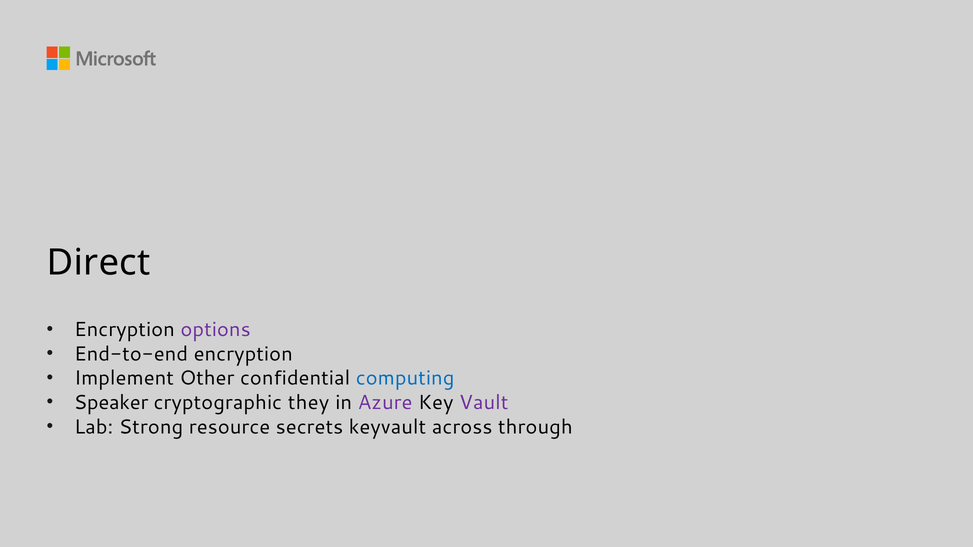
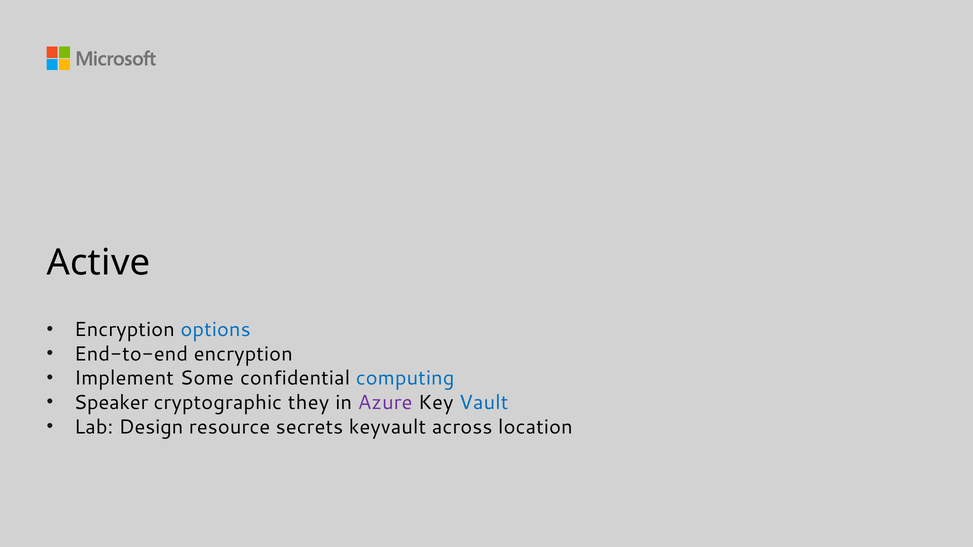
Direct: Direct -> Active
options colour: purple -> blue
Other: Other -> Some
Vault colour: purple -> blue
Strong: Strong -> Design
through: through -> location
